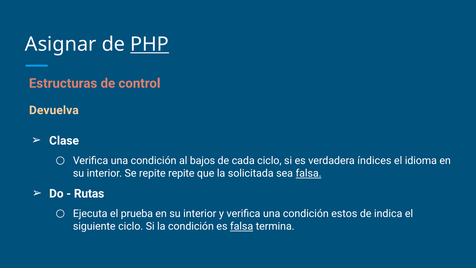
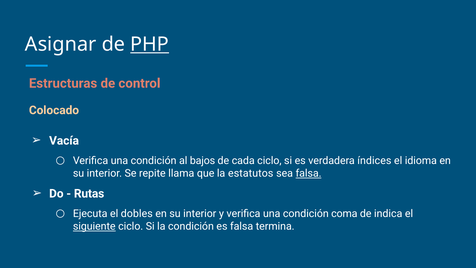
Devuelva: Devuelva -> Colocado
Clase: Clase -> Vacía
repite repite: repite -> llama
solicitada: solicitada -> estatutos
prueba: prueba -> dobles
estos: estos -> coma
siguiente underline: none -> present
falsa at (242, 226) underline: present -> none
